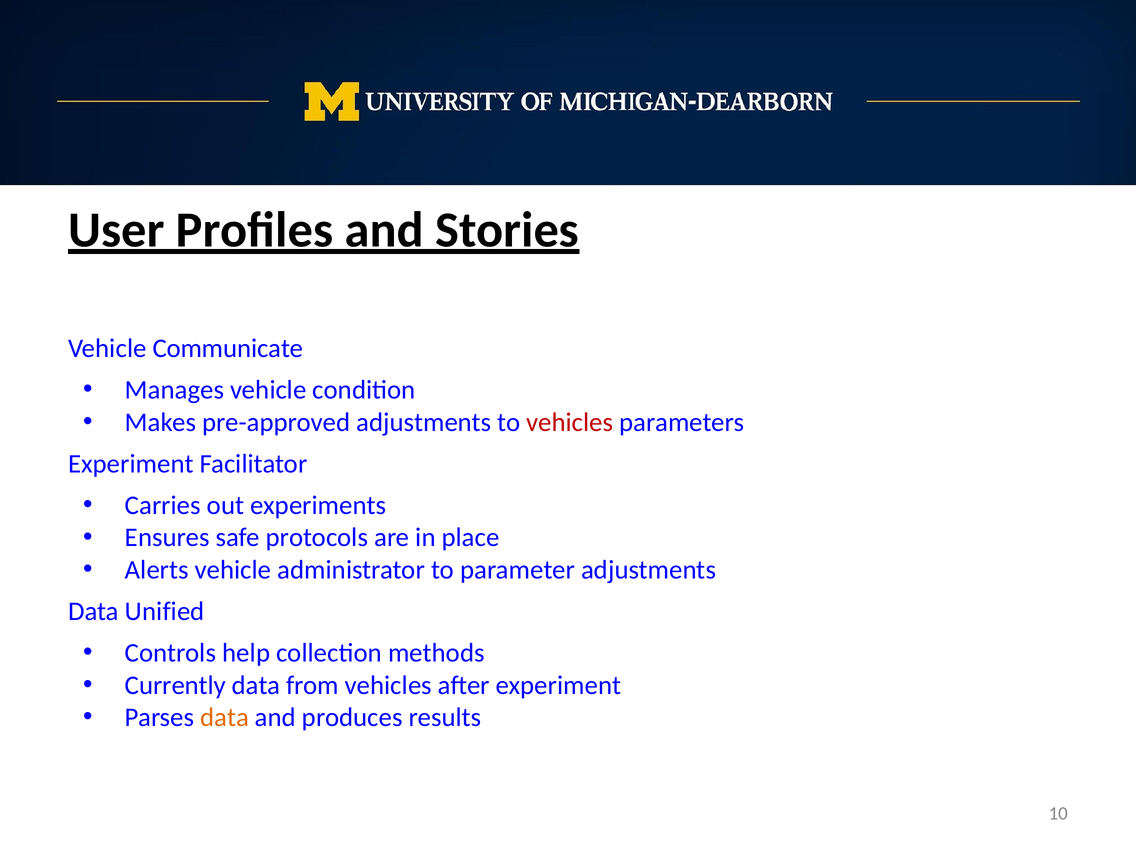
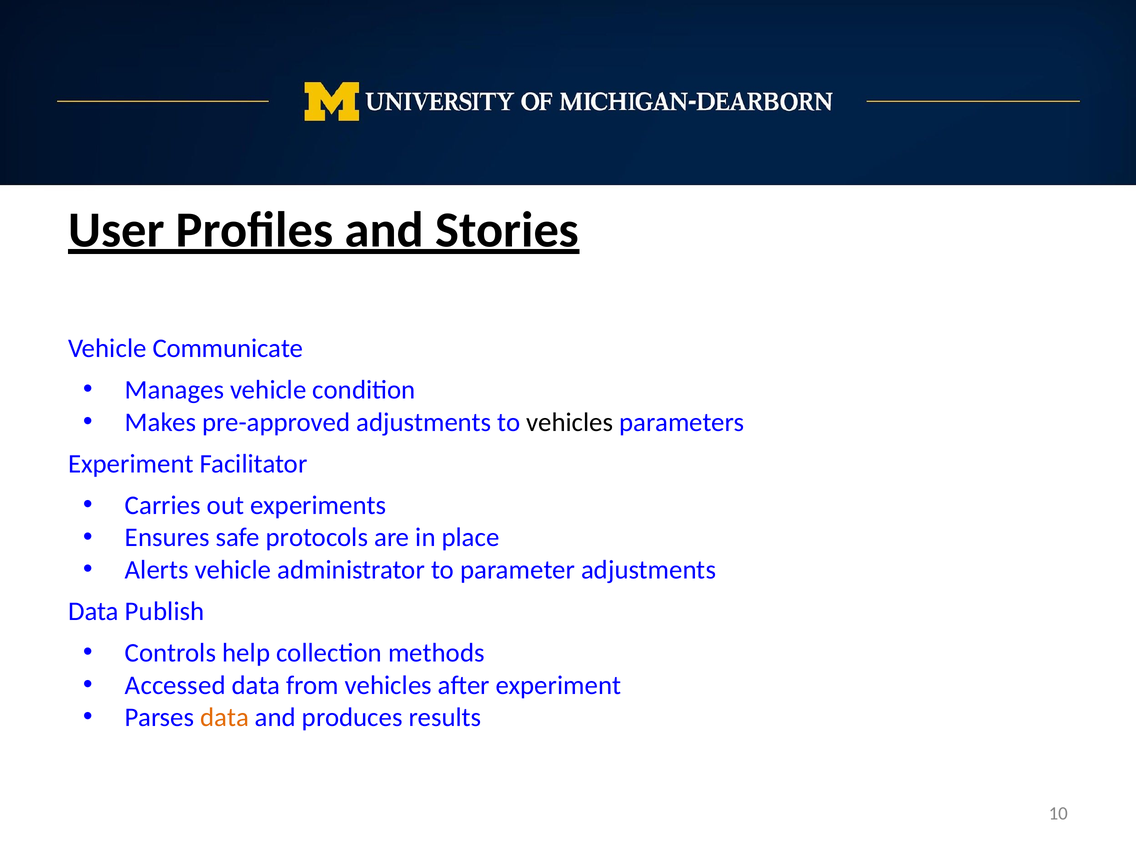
vehicles at (570, 422) colour: red -> black
Unified: Unified -> Publish
Currently: Currently -> Accessed
